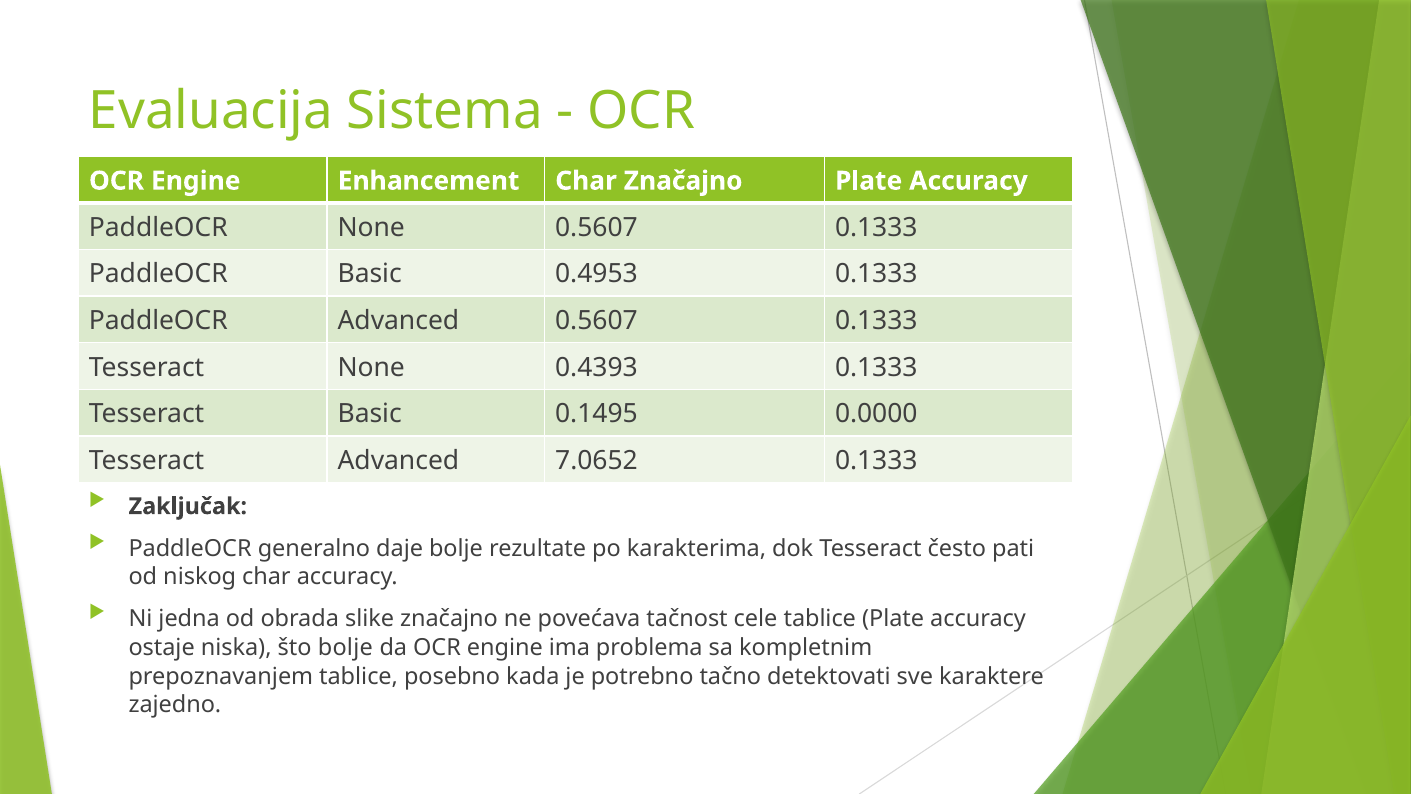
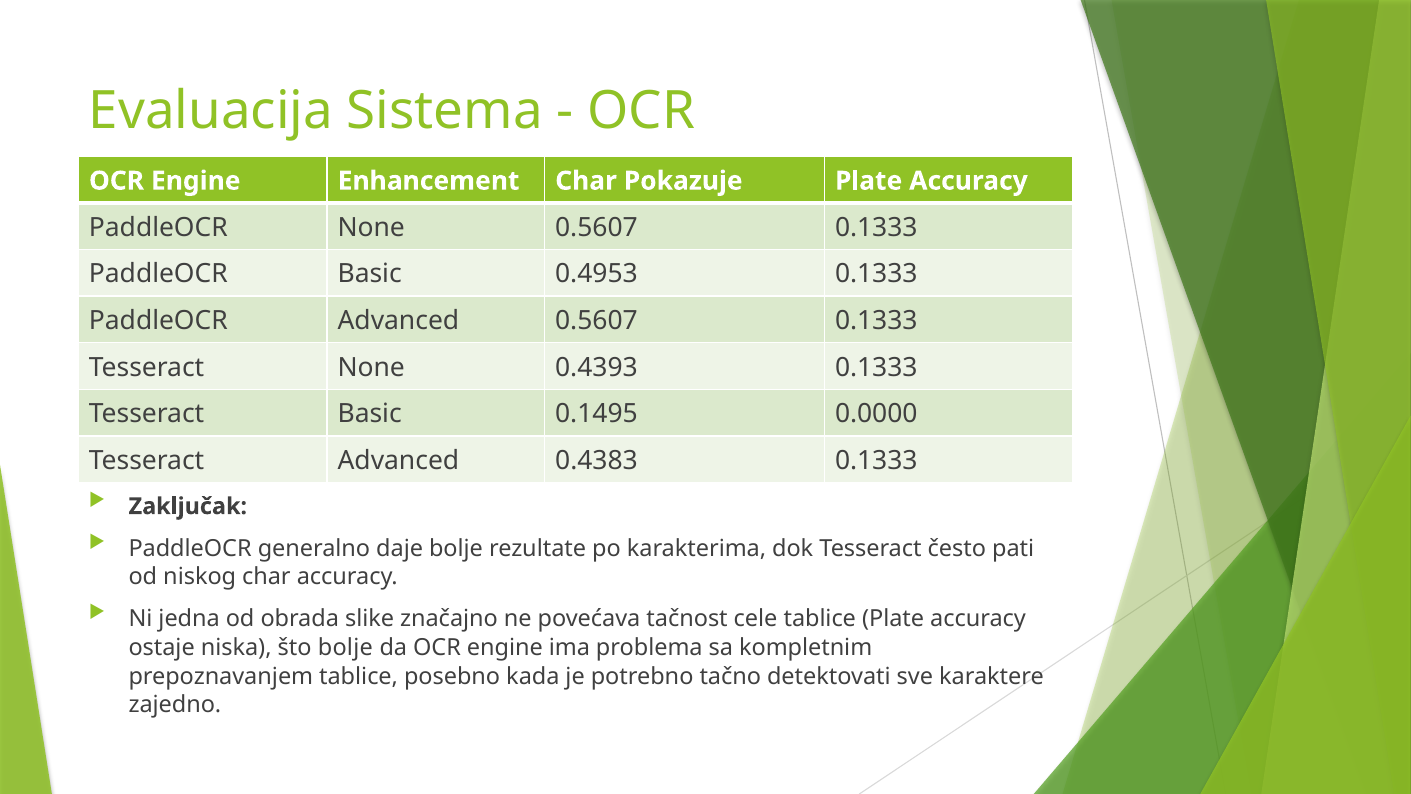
Char Značajno: Značajno -> Pokazuje
7.0652: 7.0652 -> 0.4383
